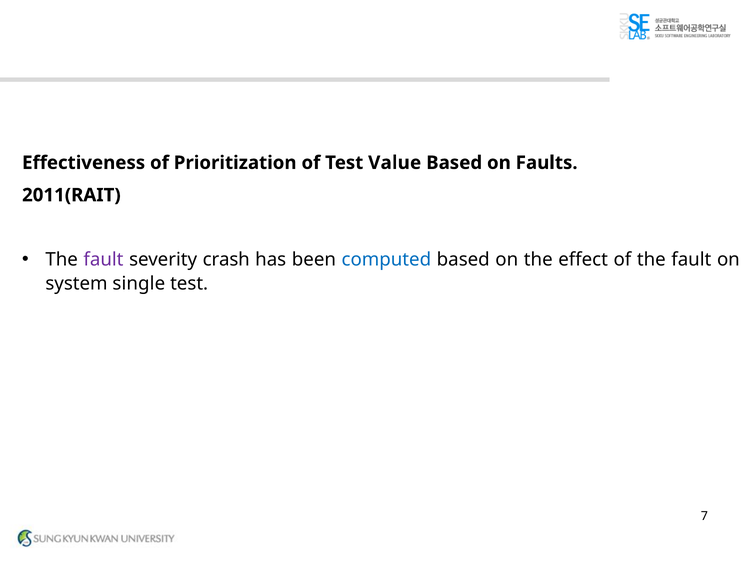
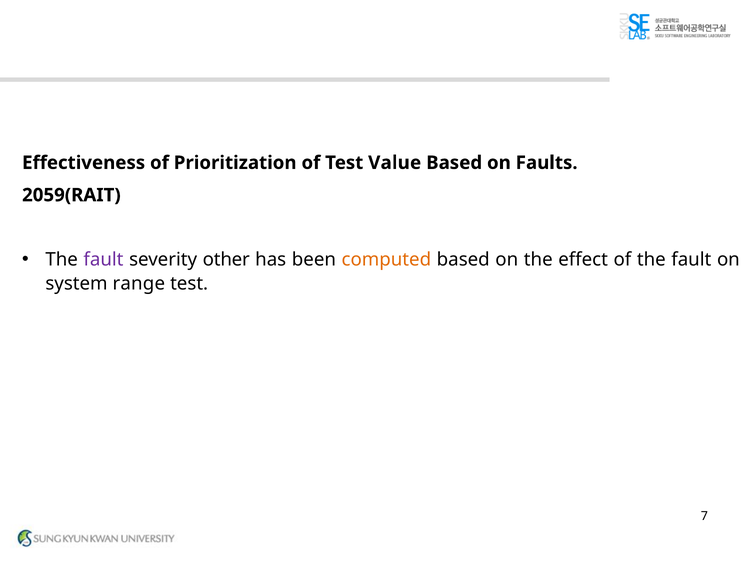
2011(RAIT: 2011(RAIT -> 2059(RAIT
crash: crash -> other
computed colour: blue -> orange
single: single -> range
